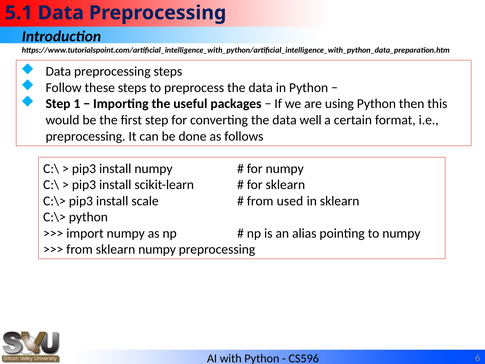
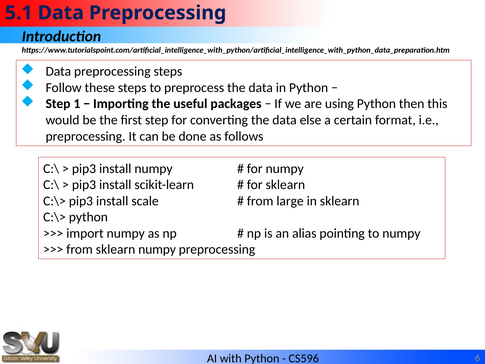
well: well -> else
used: used -> large
